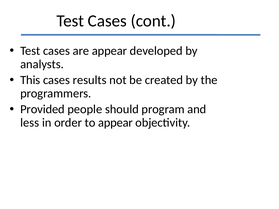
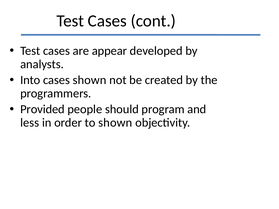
This: This -> Into
cases results: results -> shown
to appear: appear -> shown
